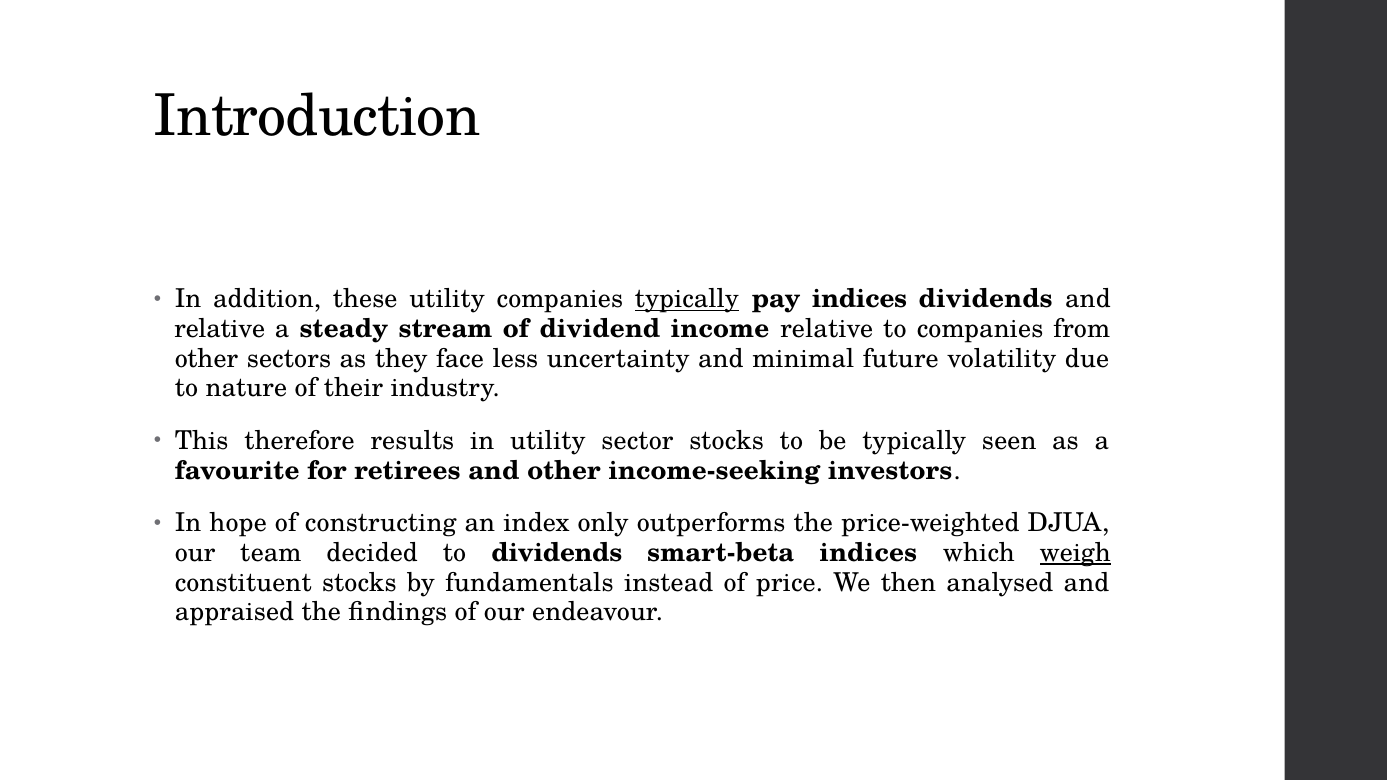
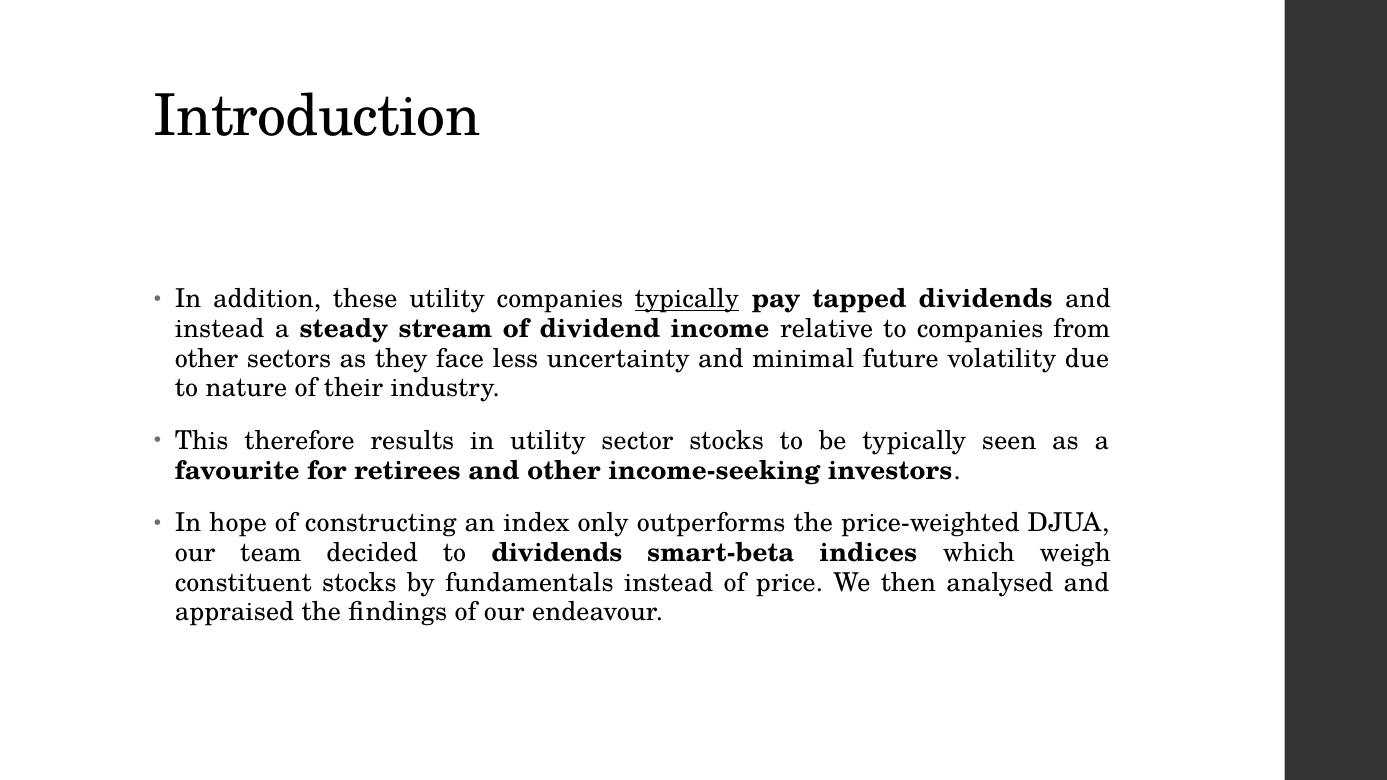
pay indices: indices -> tapped
relative at (220, 329): relative -> instead
weigh underline: present -> none
